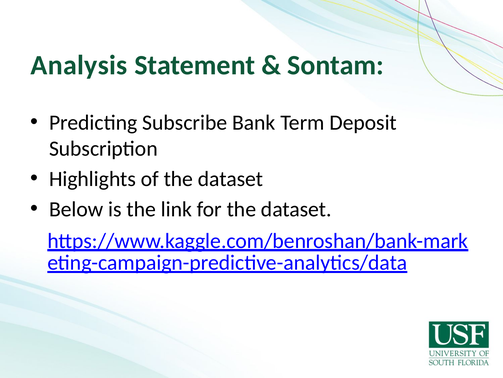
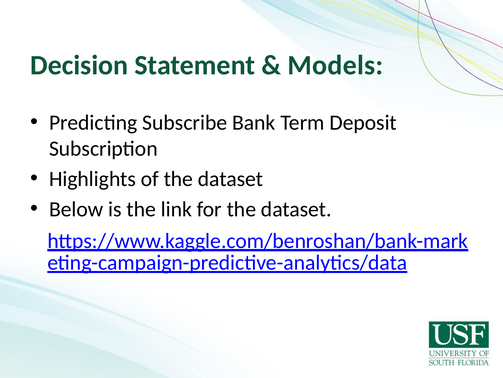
Analysis: Analysis -> Decision
Sontam: Sontam -> Models
